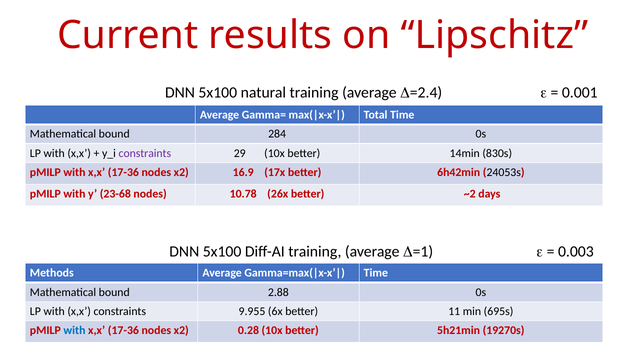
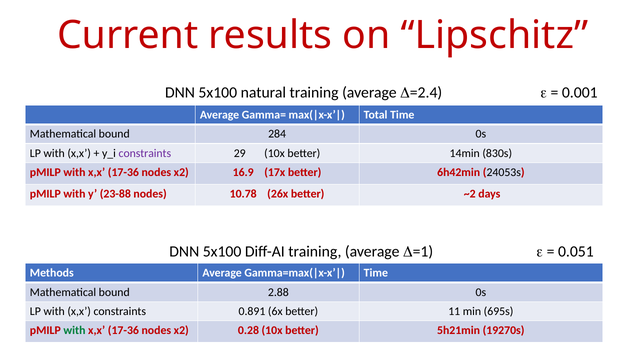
23-68: 23-68 -> 23-88
0.003: 0.003 -> 0.051
9.955: 9.955 -> 0.891
with at (74, 331) colour: blue -> green
